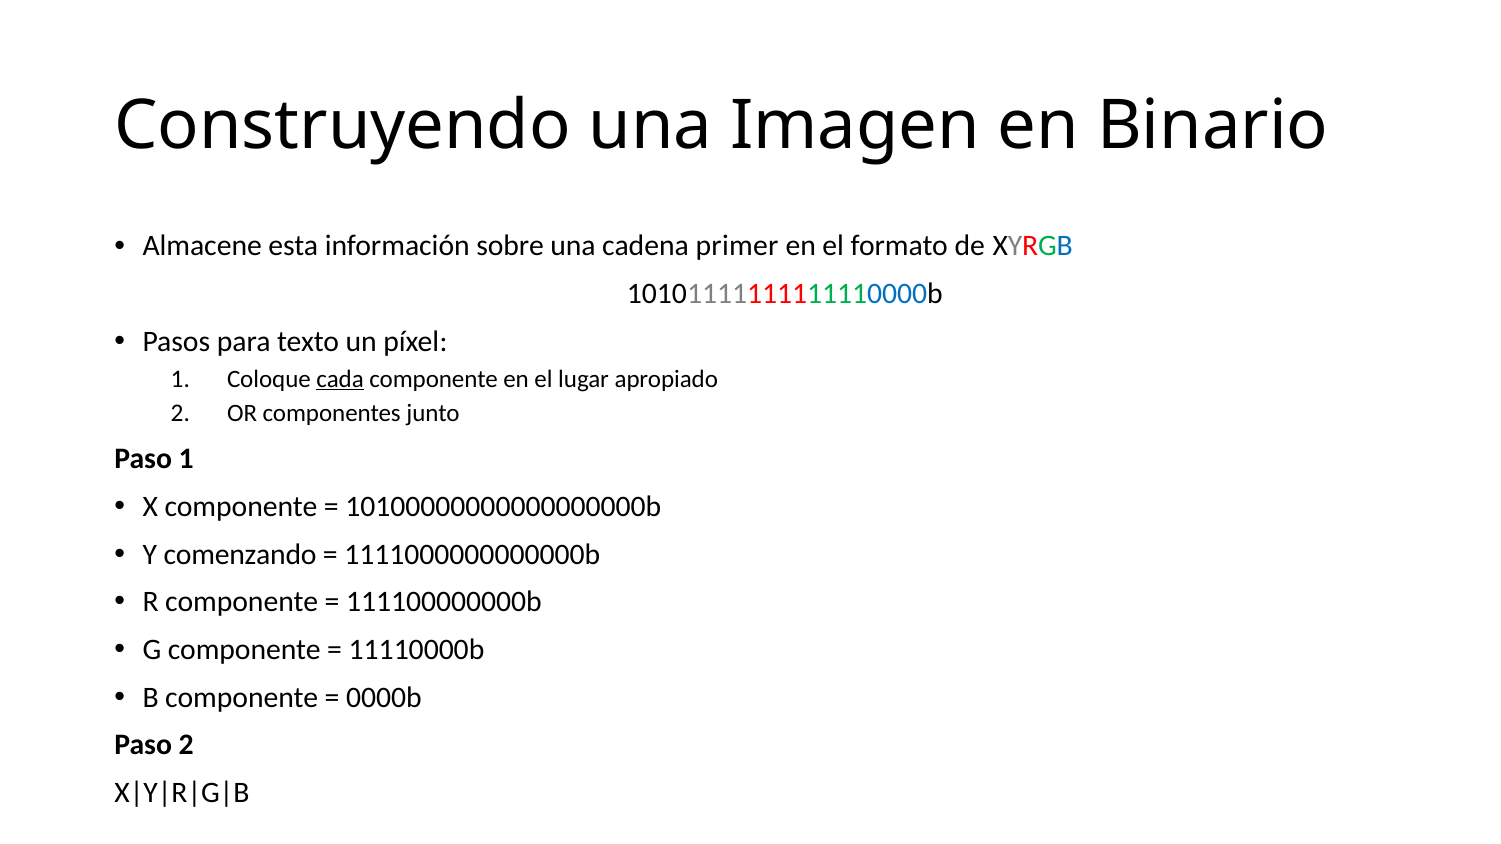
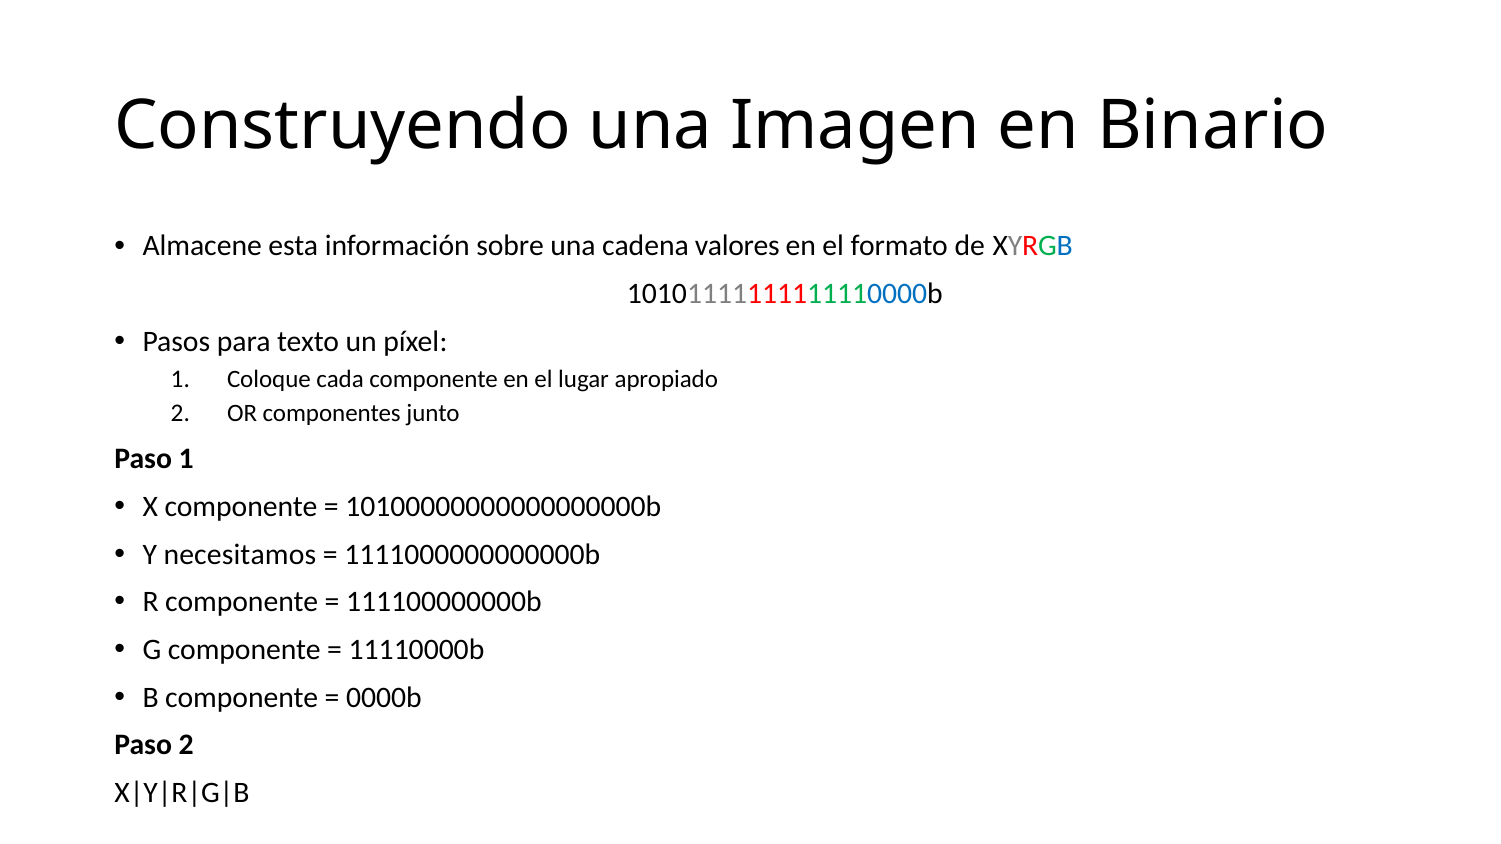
primer: primer -> valores
cada underline: present -> none
comenzando: comenzando -> necesitamos
